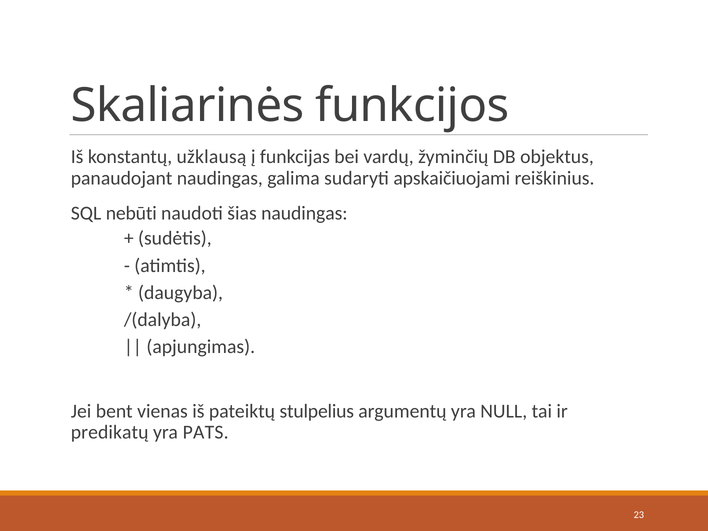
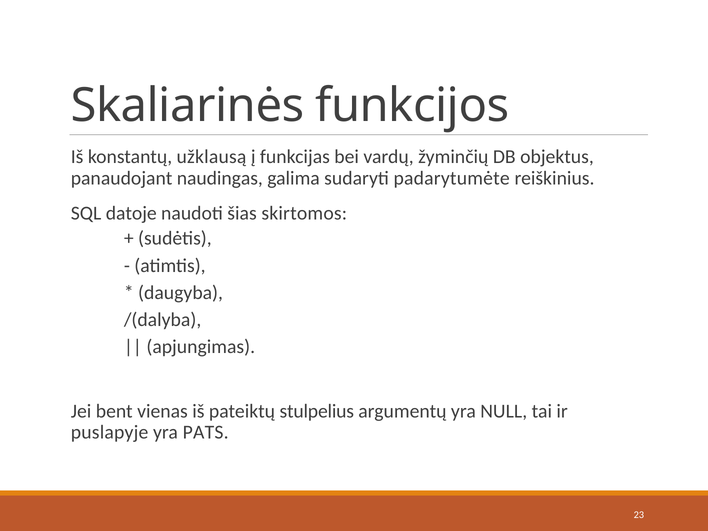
apskaičiuojami: apskaičiuojami -> padarytumėte
nebūti: nebūti -> datoje
šias naudingas: naudingas -> skirtomos
predikatų: predikatų -> puslapyje
